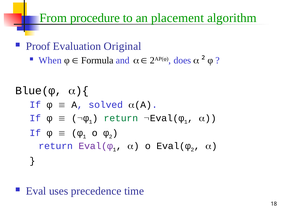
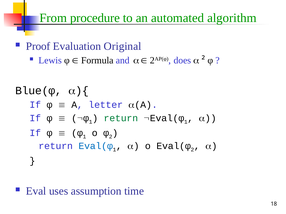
placement: placement -> automated
When: When -> Lewis
solved: solved -> letter
Eval(φ at (96, 146) colour: purple -> blue
precedence: precedence -> assumption
